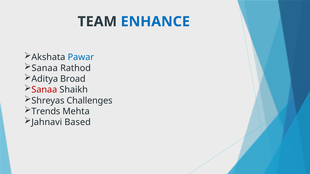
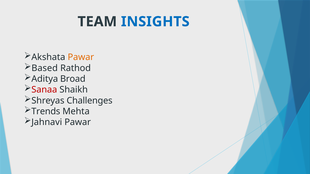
ENHANCE: ENHANCE -> INSIGHTS
Pawar at (81, 57) colour: blue -> orange
Sanaa at (45, 68): Sanaa -> Based
Jahnavi Based: Based -> Pawar
